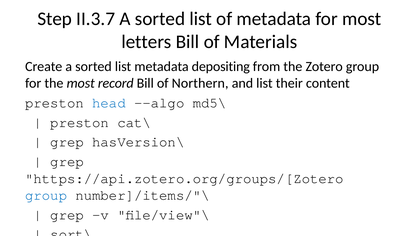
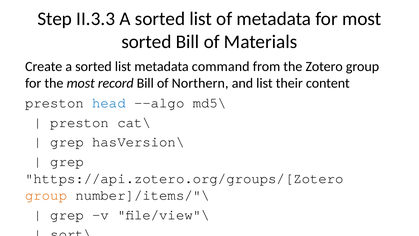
II.3.7: II.3.7 -> II.3.3
letters at (146, 42): letters -> sorted
depositing: depositing -> command
group at (46, 195) colour: blue -> orange
